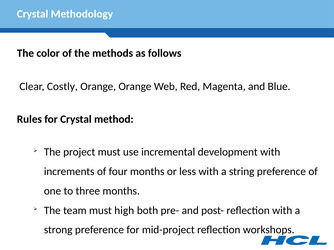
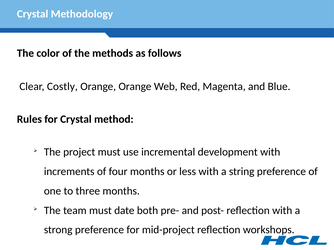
high: high -> date
